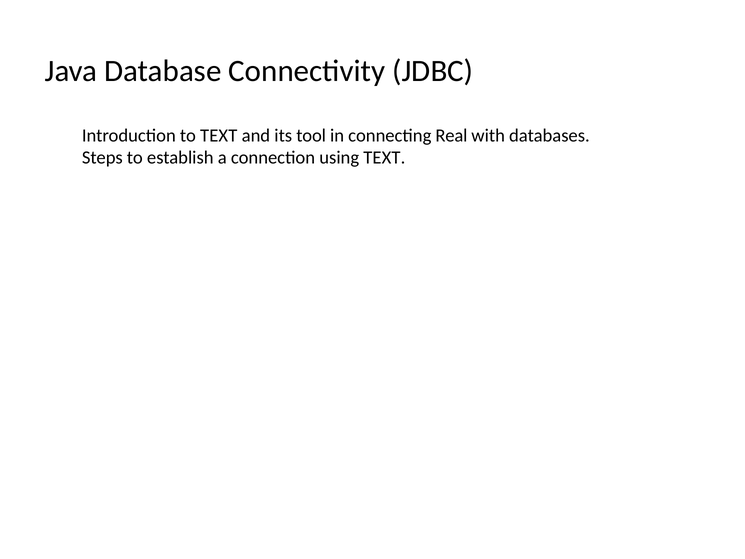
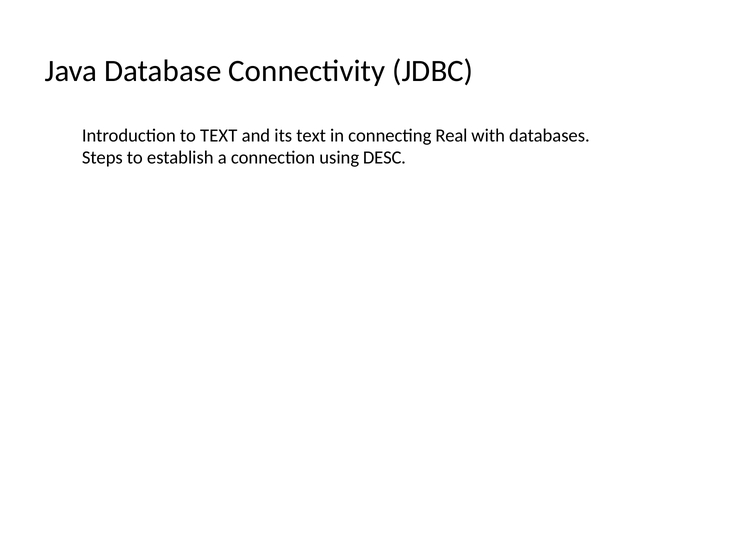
its tool: tool -> text
using TEXT: TEXT -> DESC
